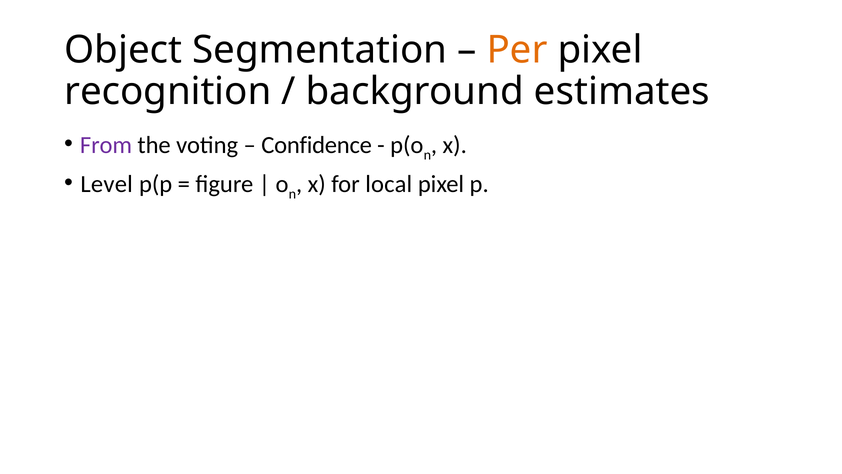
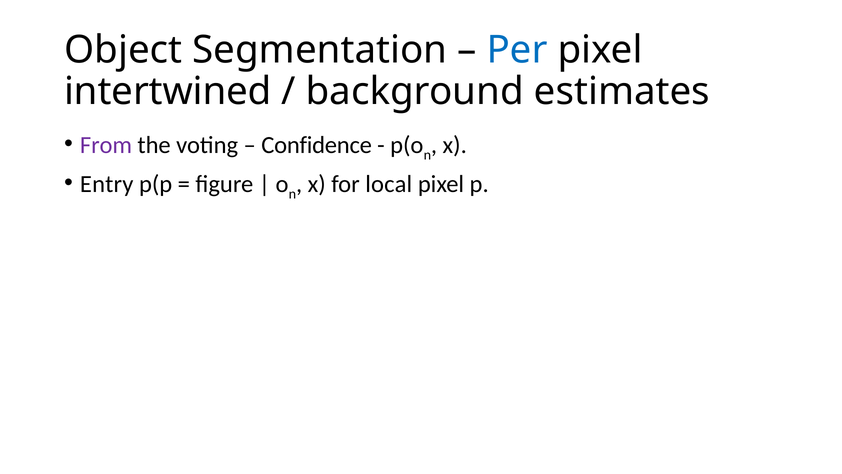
Per colour: orange -> blue
recognition: recognition -> intertwined
Level: Level -> Entry
